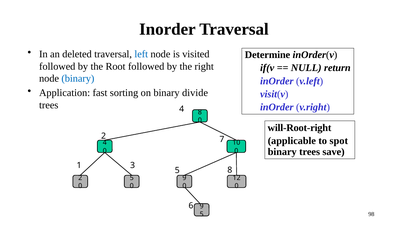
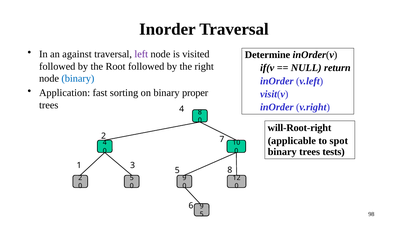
deleted: deleted -> against
left colour: blue -> purple
divide: divide -> proper
save: save -> tests
